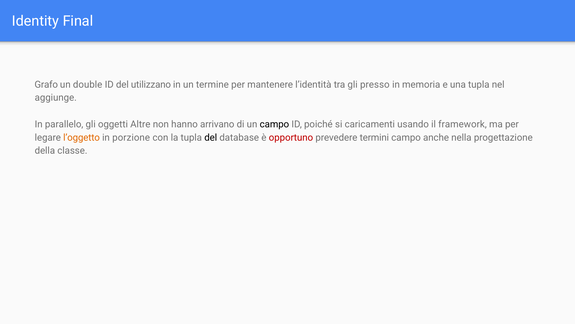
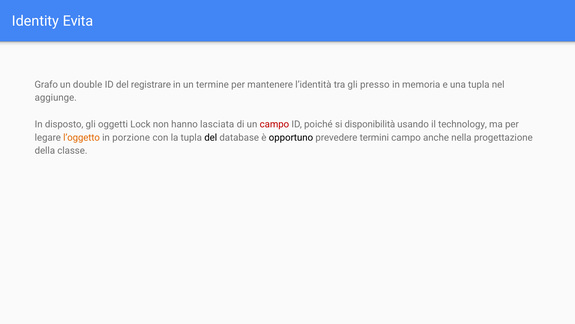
Final: Final -> Evita
utilizzano: utilizzano -> registrare
parallelo: parallelo -> disposto
Altre: Altre -> Lock
arrivano: arrivano -> lasciata
campo at (274, 124) colour: black -> red
caricamenti: caricamenti -> disponibilità
framework: framework -> technology
opportuno colour: red -> black
